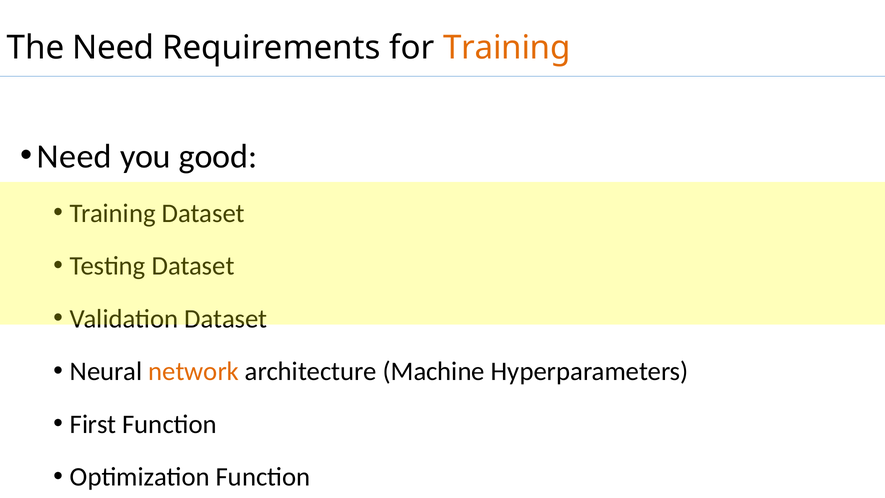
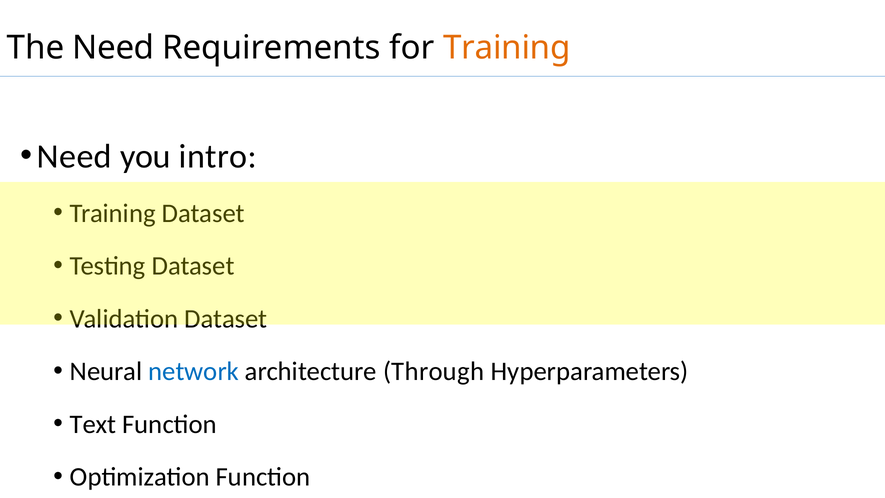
good: good -> intro
network colour: orange -> blue
Machine: Machine -> Through
First: First -> Text
